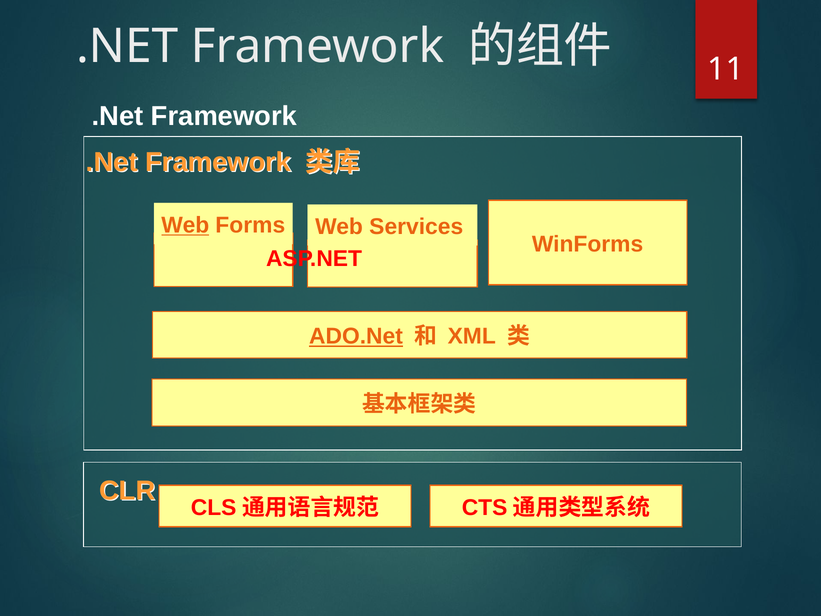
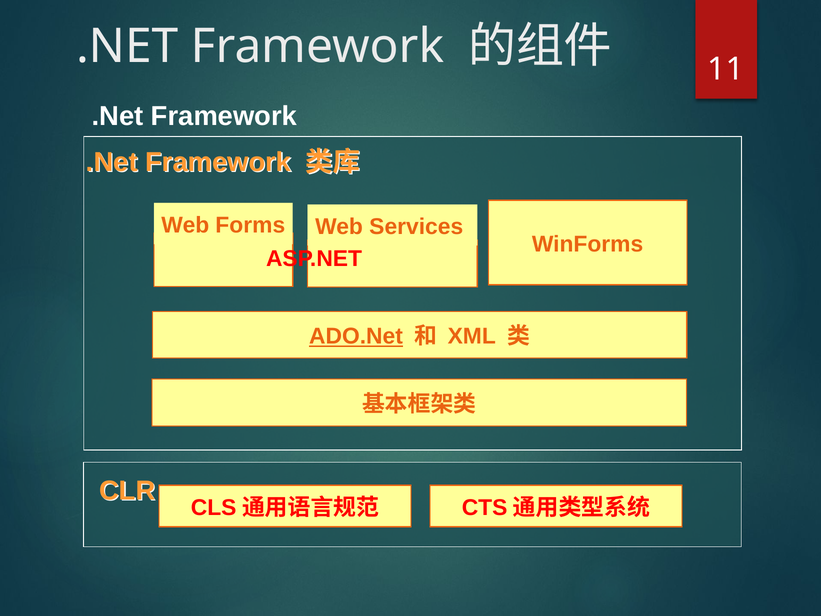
Web at (185, 225) underline: present -> none
